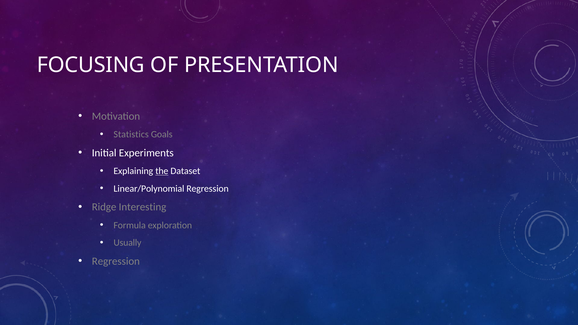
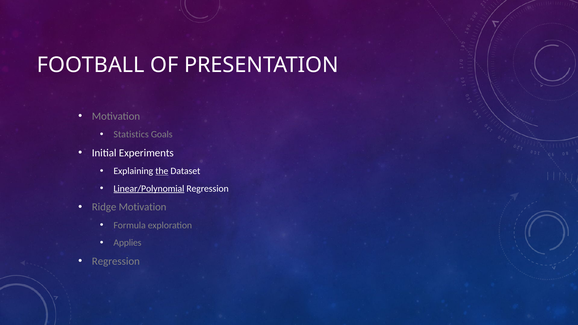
FOCUSING: FOCUSING -> FOOTBALL
Linear/Polynomial underline: none -> present
Ridge Interesting: Interesting -> Motivation
Usually: Usually -> Applies
